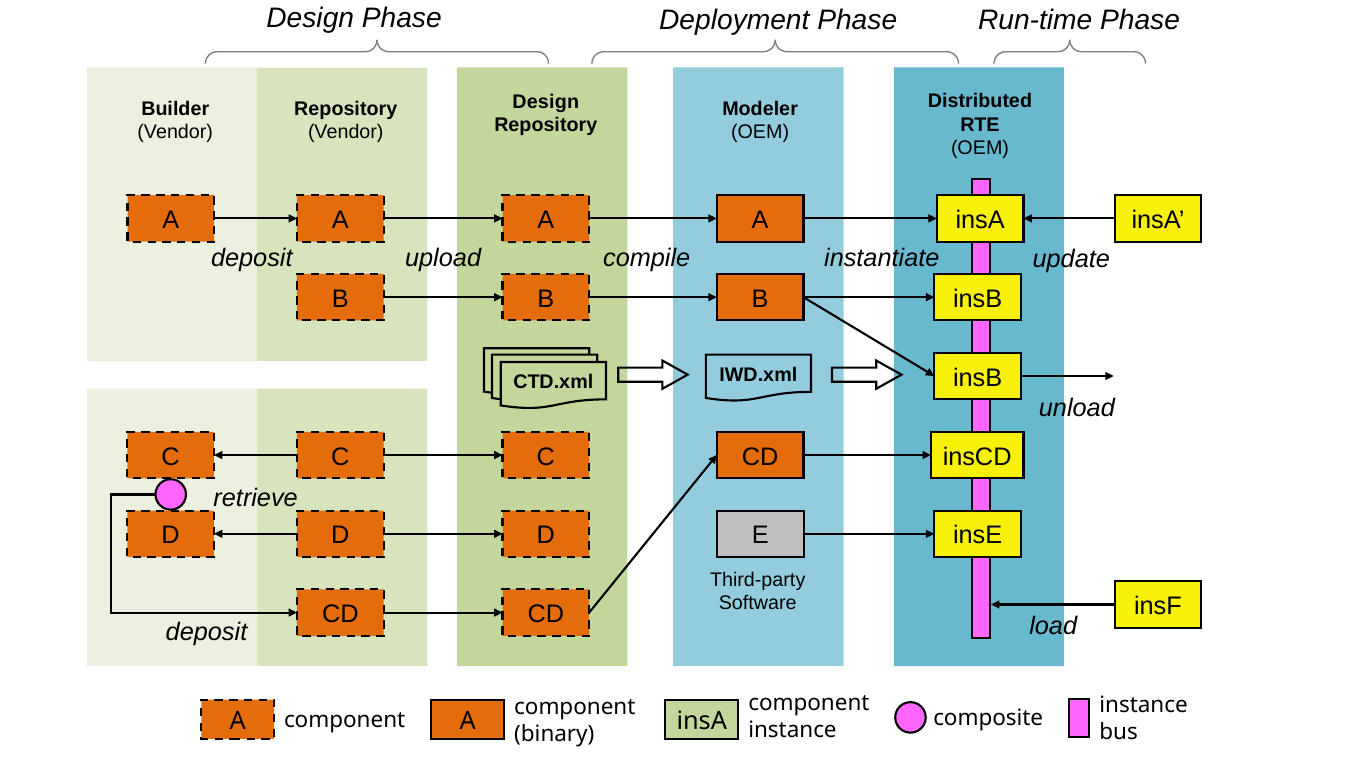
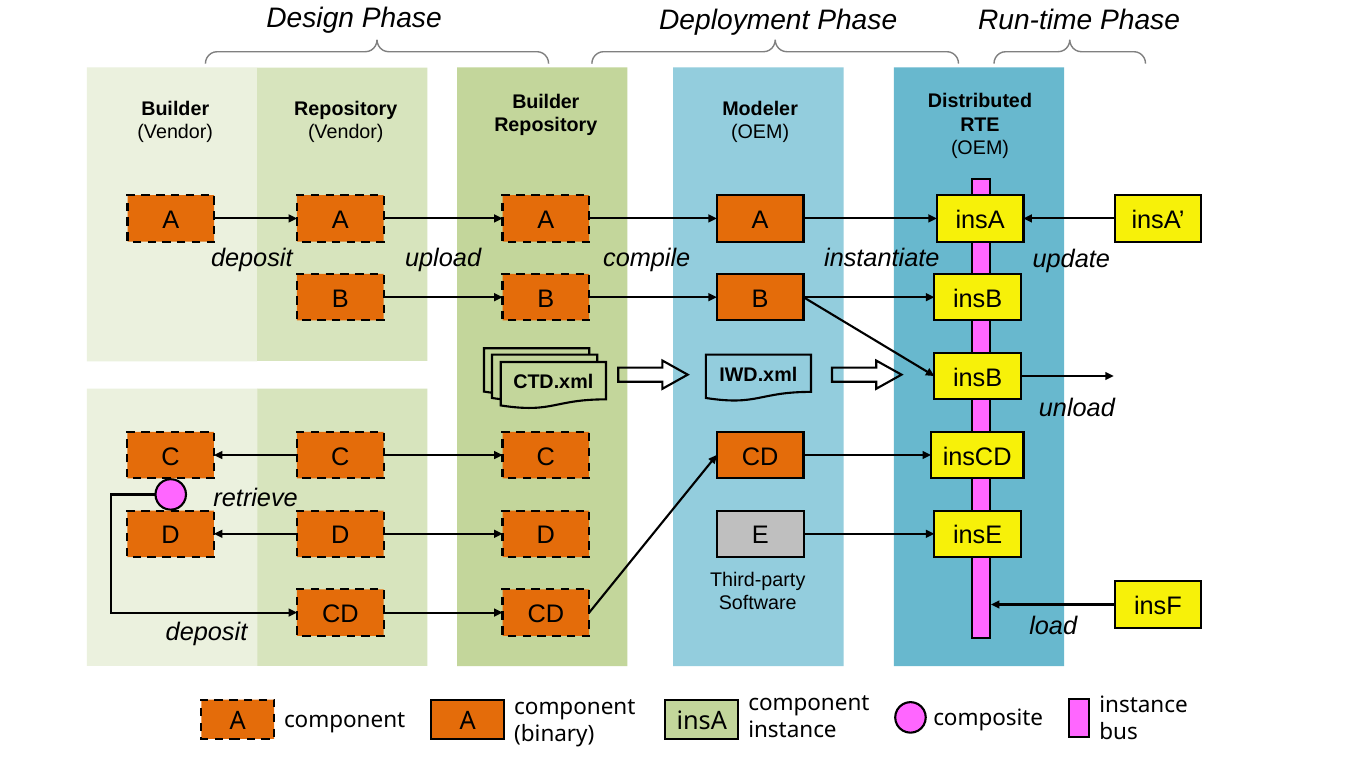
Design at (546, 102): Design -> Builder
